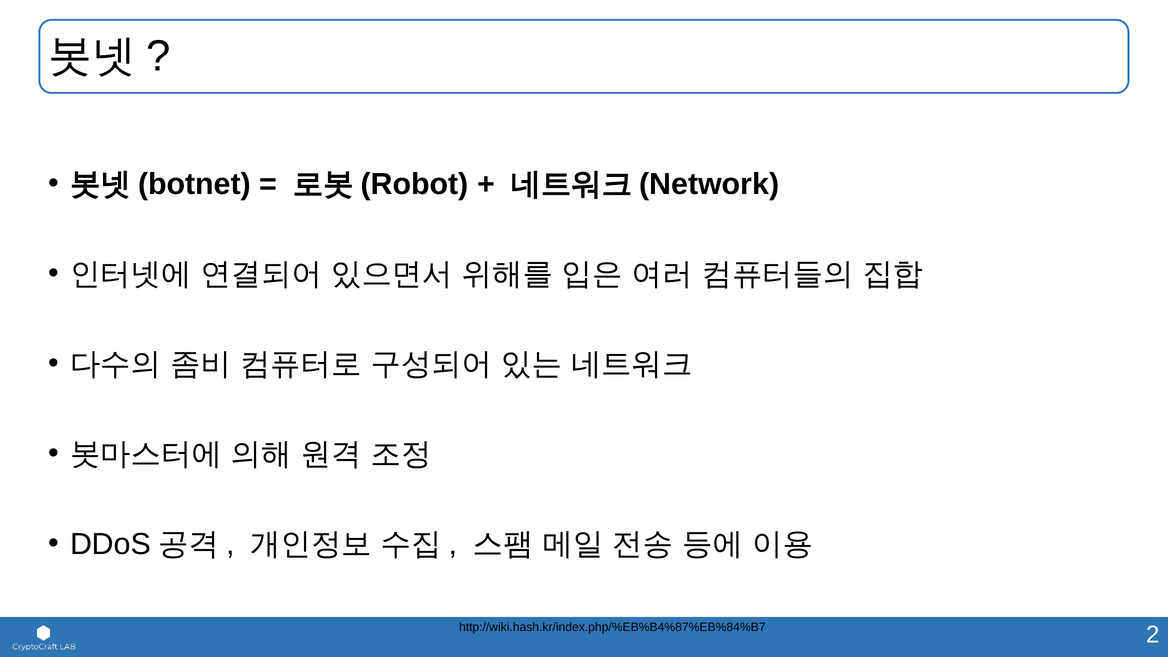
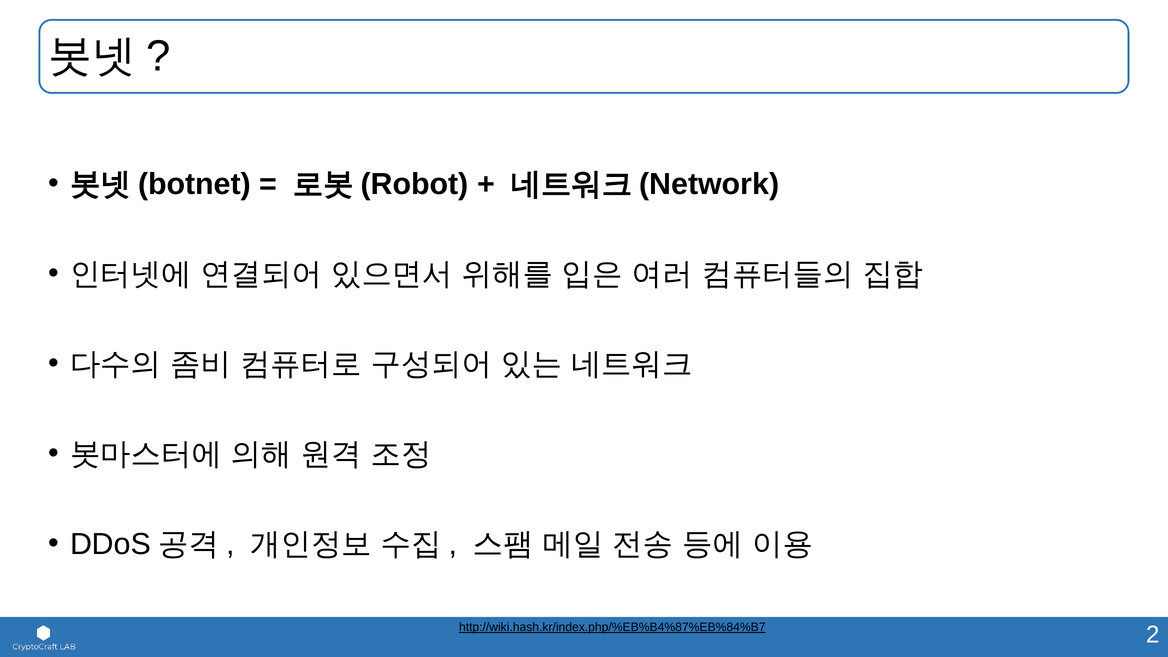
http://wiki.hash.kr/index.php/%EB%B4%87%EB%84%B7 underline: none -> present
